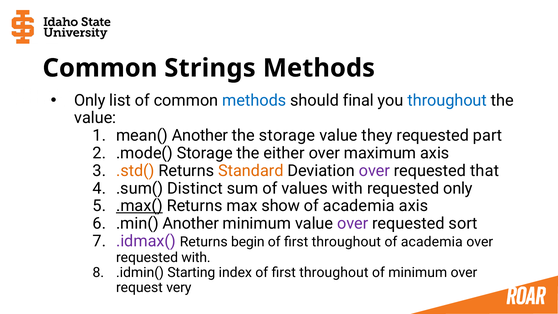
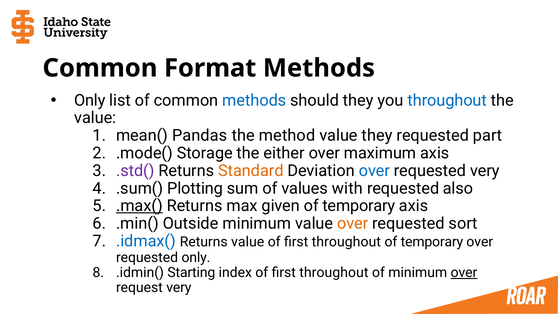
Strings: Strings -> Format
should final: final -> they
mean( Another: Another -> Pandas
the storage: storage -> method
.std( colour: orange -> purple
over at (374, 171) colour: purple -> blue
requested that: that -> very
Distinct: Distinct -> Plotting
requested only: only -> also
show: show -> given
academia at (359, 206): academia -> temporary
.min( Another: Another -> Outside
over at (353, 223) colour: purple -> orange
.idmax( colour: purple -> blue
Returns begin: begin -> value
academia at (432, 242): academia -> temporary
requested with: with -> only
over at (464, 272) underline: none -> present
